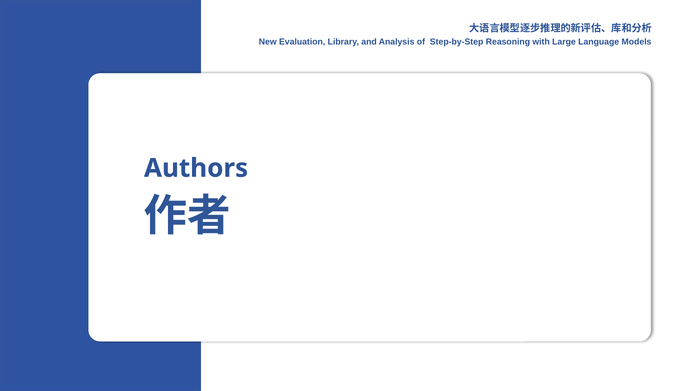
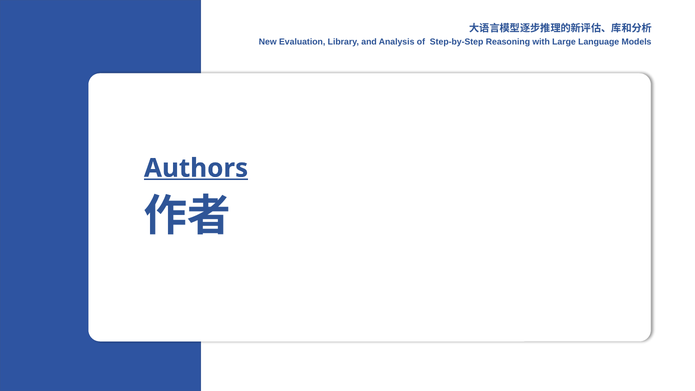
Authors underline: none -> present
